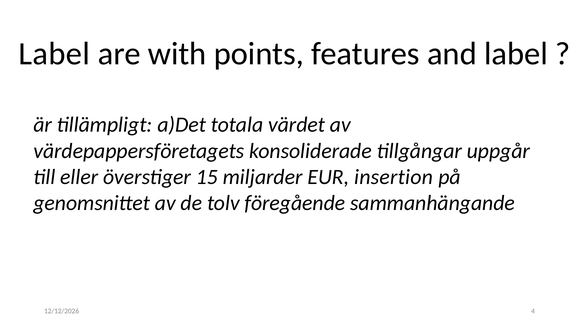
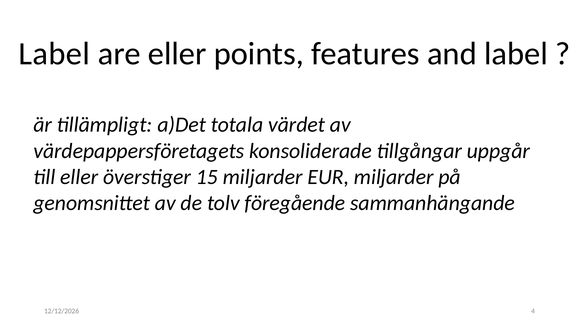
are with: with -> eller
EUR insertion: insertion -> miljarder
